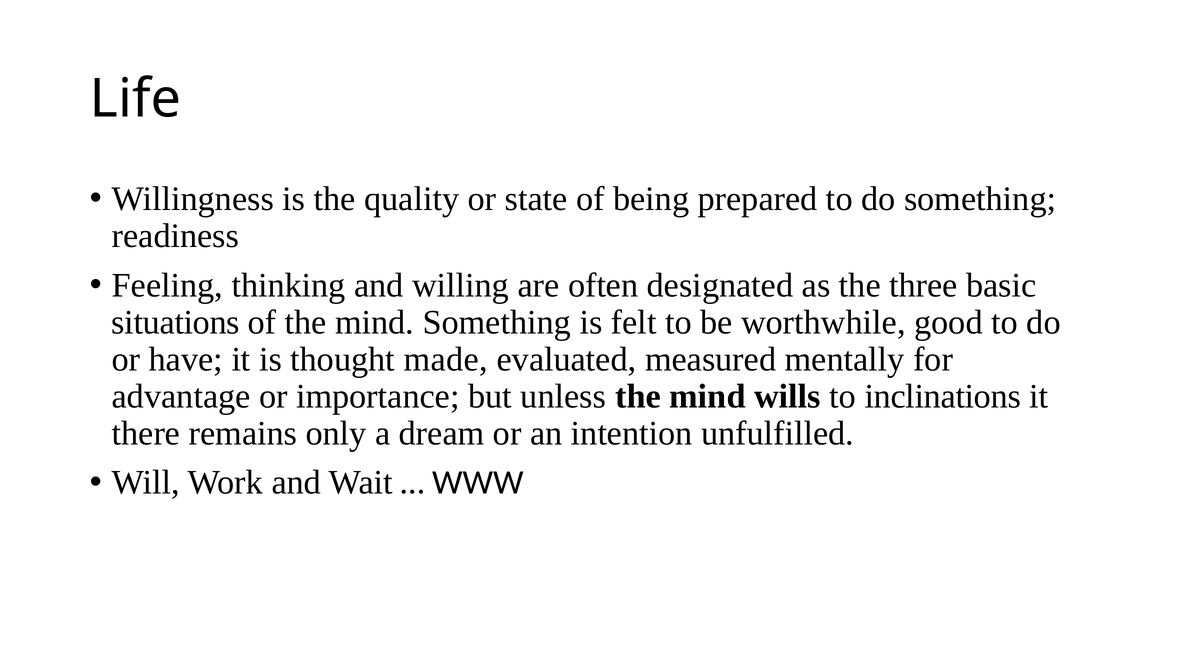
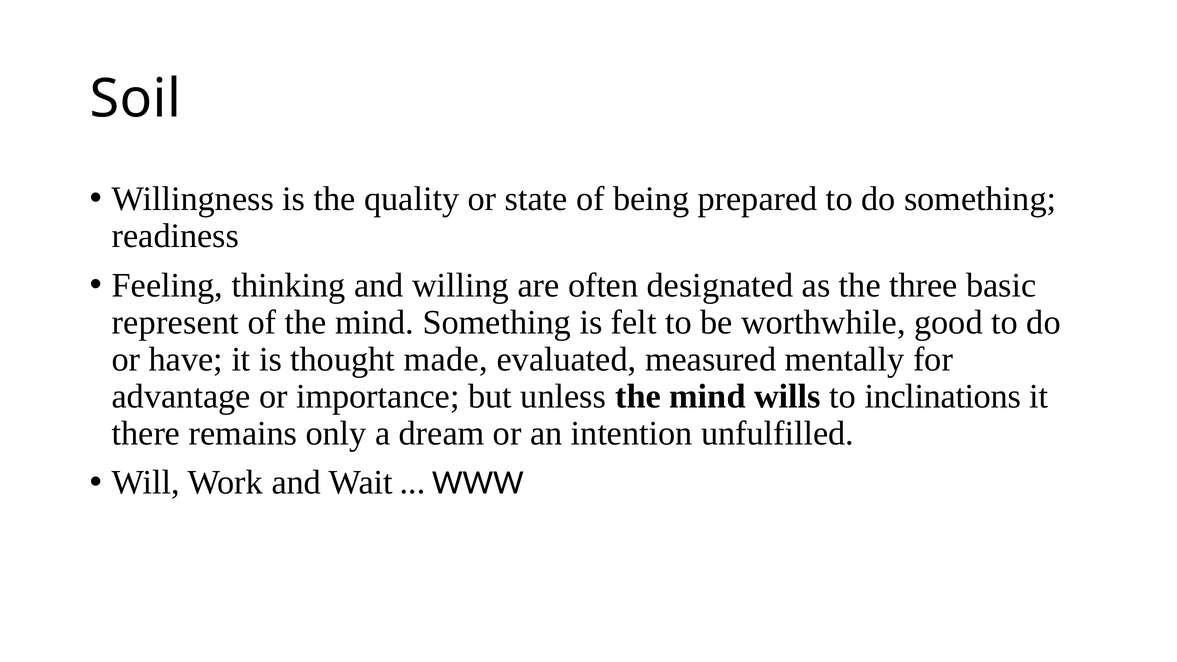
Life: Life -> Soil
situations: situations -> represent
